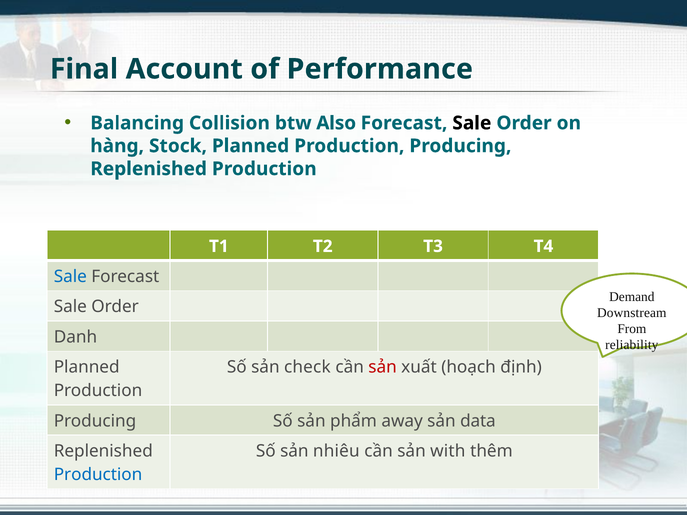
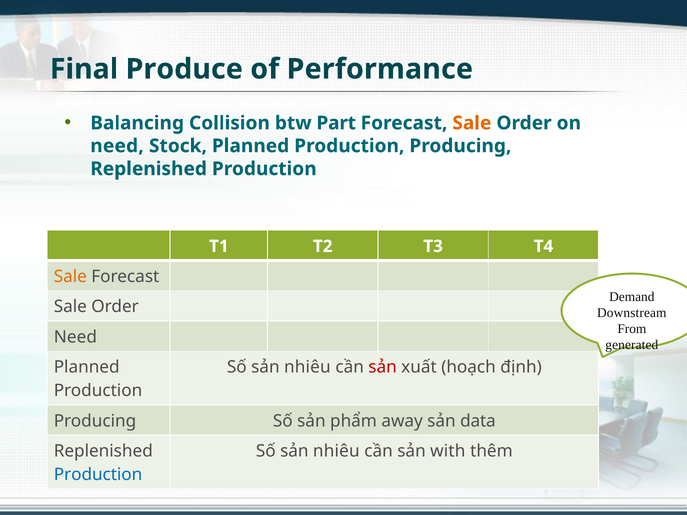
Account: Account -> Produce
Also: Also -> Part
Sale at (472, 123) colour: black -> orange
hàng at (117, 146): hàng -> need
Sale at (70, 277) colour: blue -> orange
Danh at (75, 337): Danh -> Need
reliability: reliability -> generated
check at (307, 368): check -> nhiêu
